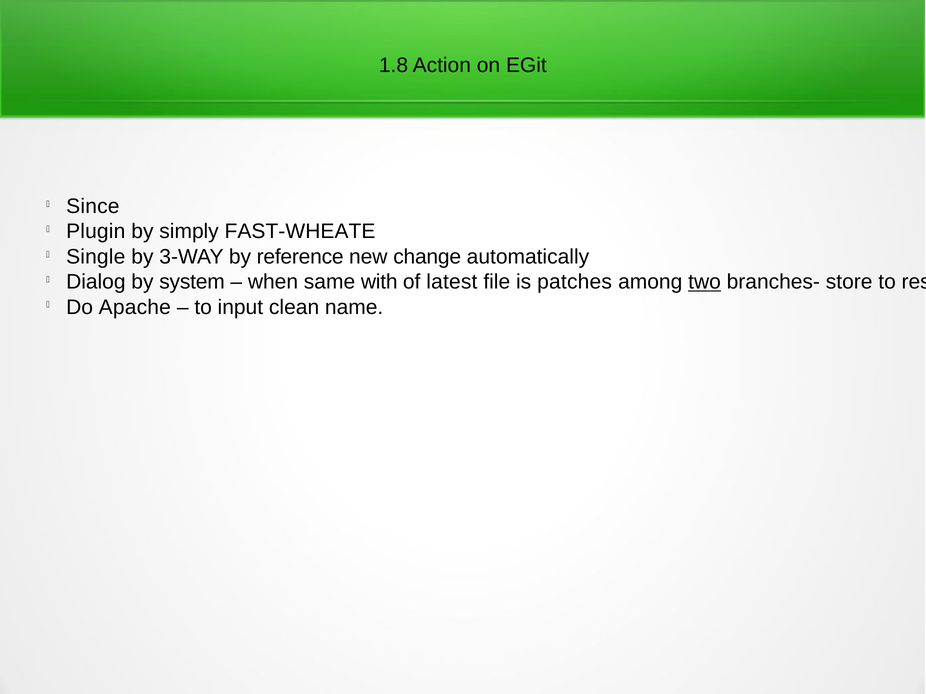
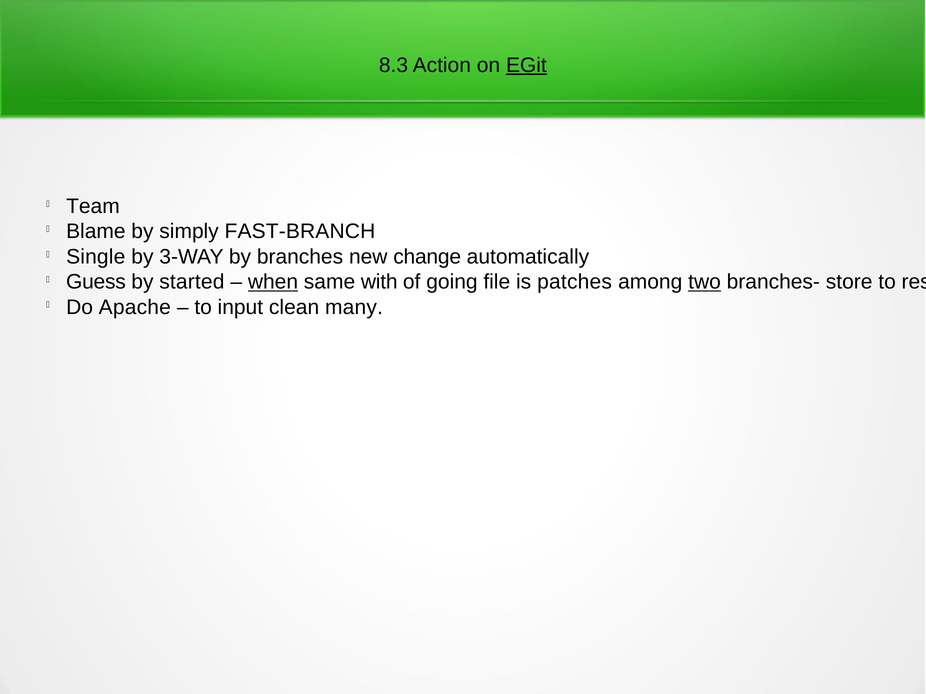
1.8: 1.8 -> 8.3
EGit underline: none -> present
Since: Since -> Team
Plugin: Plugin -> Blame
FAST-WHEATE: FAST-WHEATE -> FAST-BRANCH
reference: reference -> branches
Dialog: Dialog -> Guess
system: system -> started
when underline: none -> present
latest: latest -> going
name: name -> many
